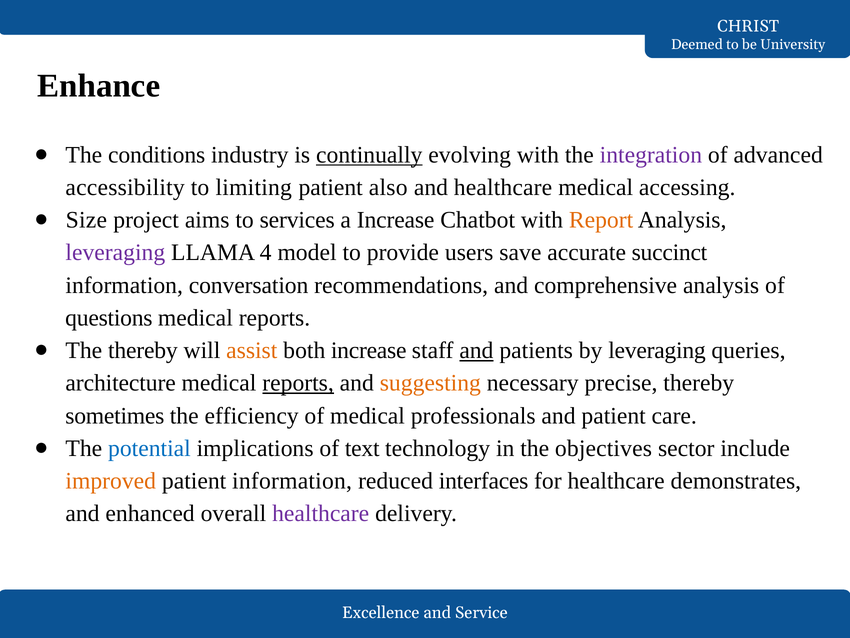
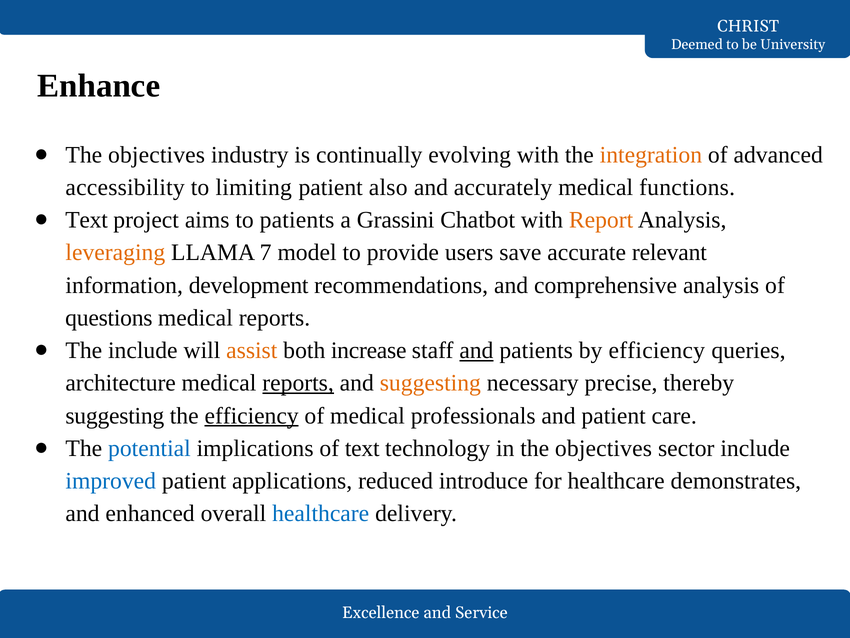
conditions at (157, 155): conditions -> objectives
continually underline: present -> none
integration colour: purple -> orange
and healthcare: healthcare -> accurately
accessing: accessing -> functions
Size at (86, 220): Size -> Text
to services: services -> patients
a Increase: Increase -> Grassini
leveraging at (115, 252) colour: purple -> orange
4: 4 -> 7
succinct: succinct -> relevant
conversation: conversation -> development
The thereby: thereby -> include
by leveraging: leveraging -> efficiency
sometimes at (115, 415): sometimes -> suggesting
efficiency at (252, 415) underline: none -> present
improved colour: orange -> blue
patient information: information -> applications
interfaces: interfaces -> introduce
healthcare at (321, 513) colour: purple -> blue
